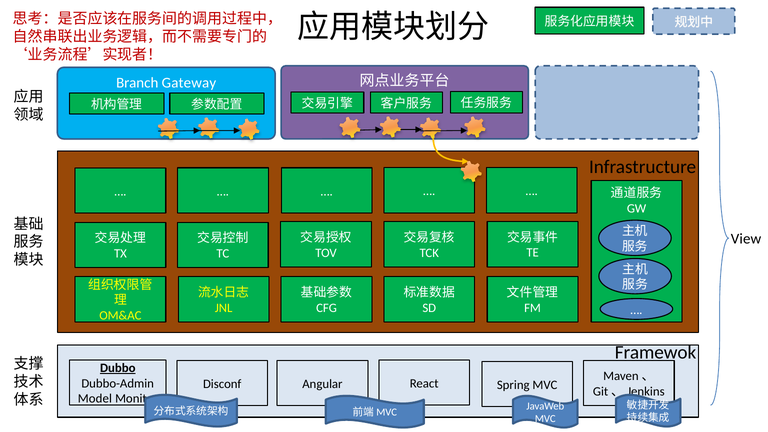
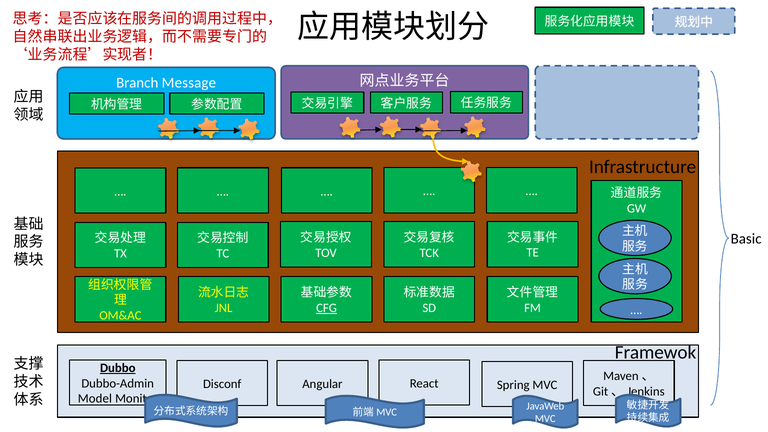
Gateway: Gateway -> Message
View: View -> Basic
CFG underline: none -> present
